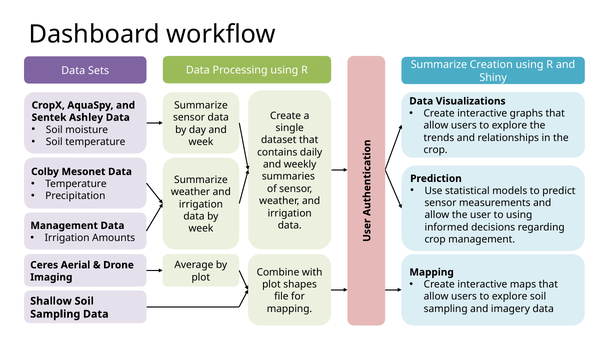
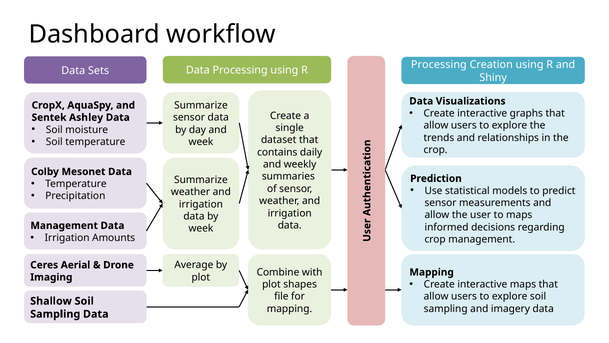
Summarize at (439, 65): Summarize -> Processing
to using: using -> maps
